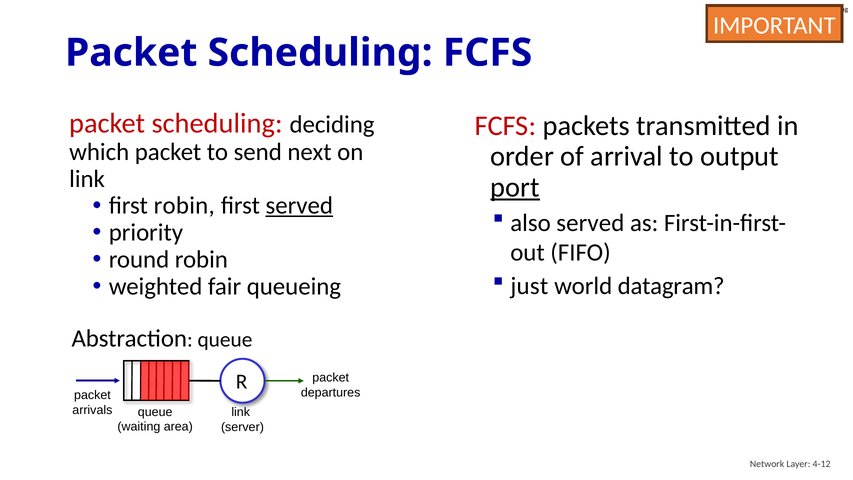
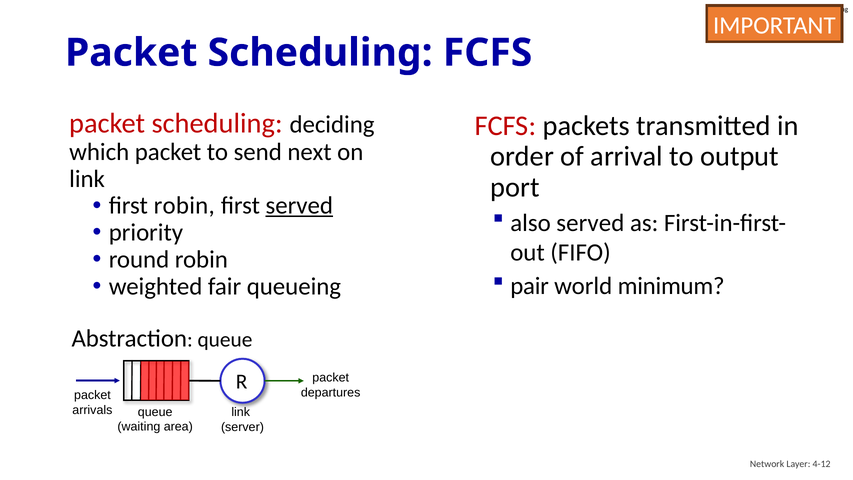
port underline: present -> none
just: just -> pair
datagram: datagram -> minimum
